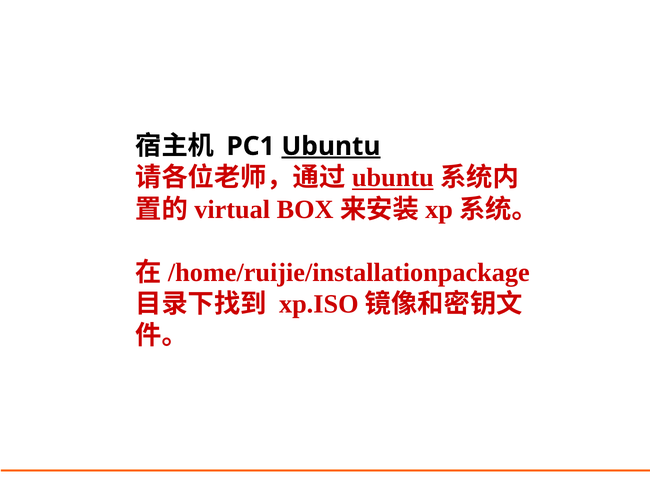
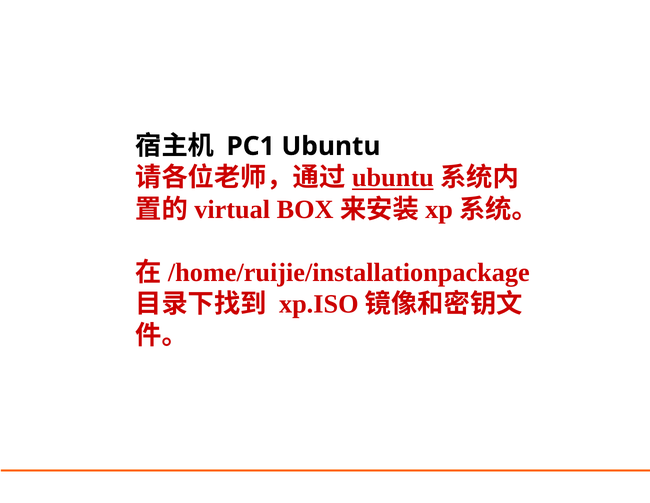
Ubuntu at (331, 146) underline: present -> none
